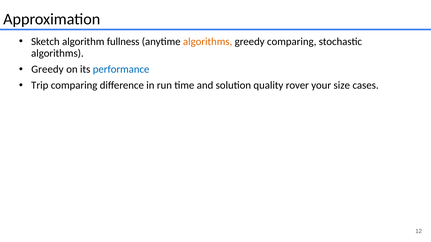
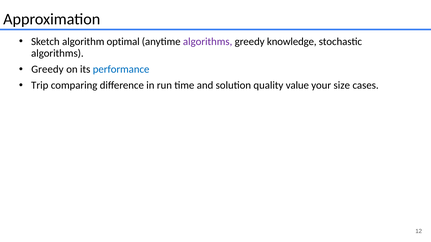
fullness: fullness -> optimal
algorithms at (208, 42) colour: orange -> purple
greedy comparing: comparing -> knowledge
rover: rover -> value
